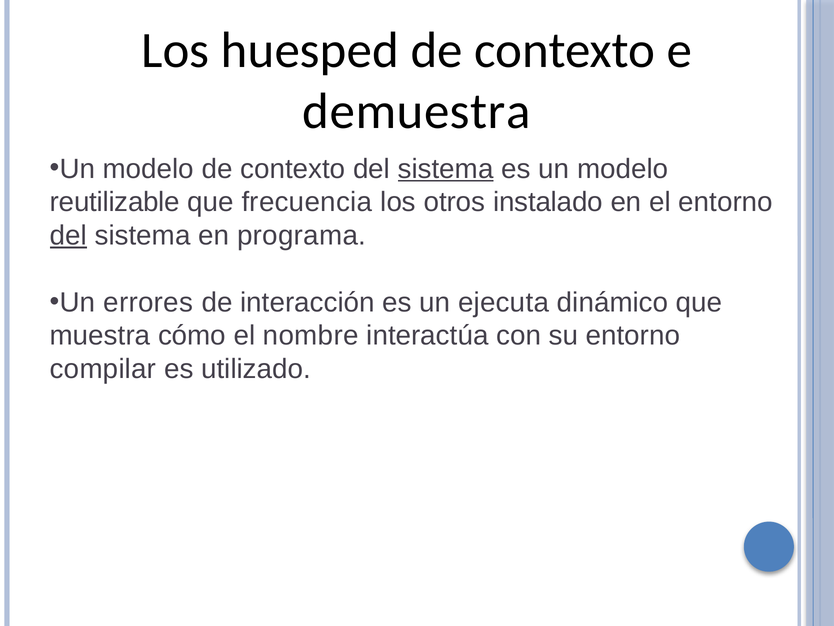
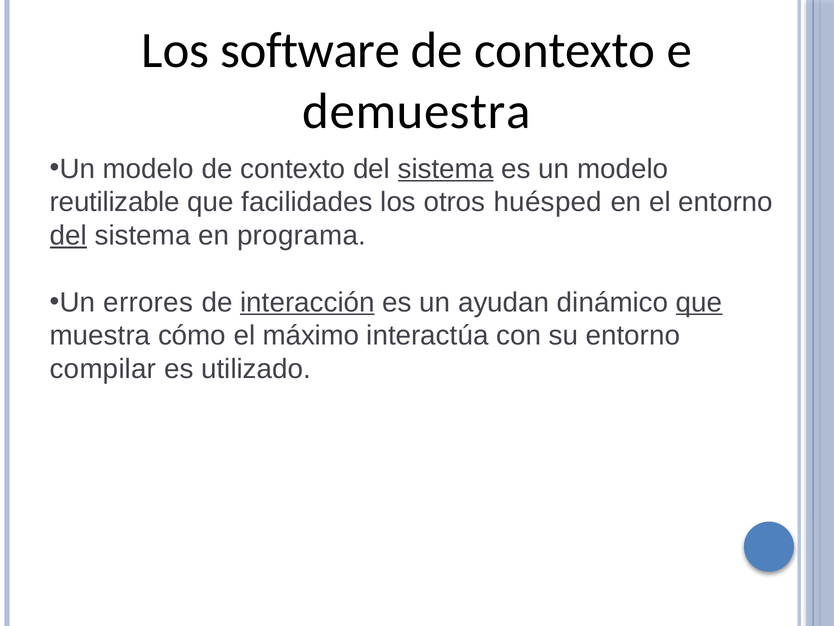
huesped: huesped -> software
frecuencia: frecuencia -> facilidades
instalado: instalado -> huésped
interacción underline: none -> present
ejecuta: ejecuta -> ayudan
que at (699, 302) underline: none -> present
nombre: nombre -> máximo
